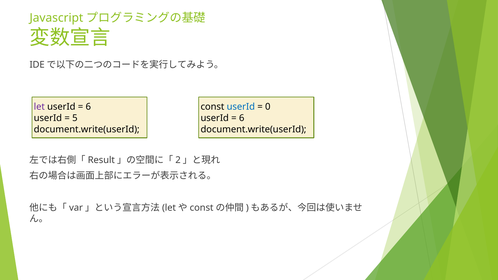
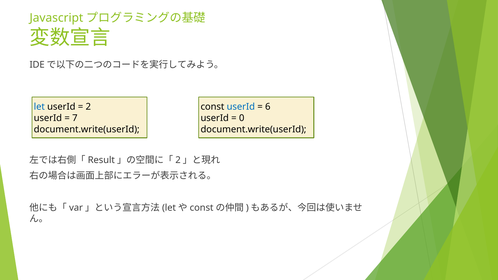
let colour: purple -> blue
6 at (88, 107): 6 -> 2
0: 0 -> 6
5: 5 -> 7
6 at (242, 118): 6 -> 0
